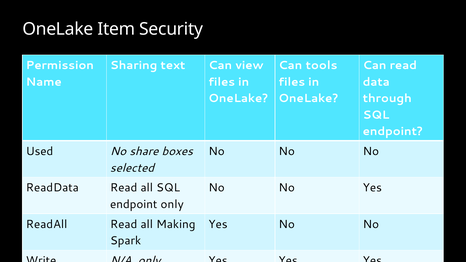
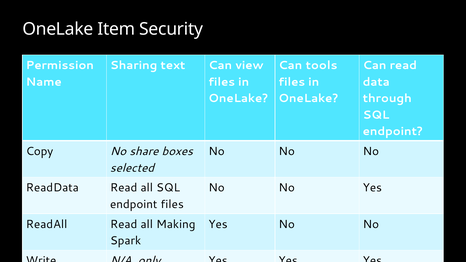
Used: Used -> Copy
endpoint only: only -> files
